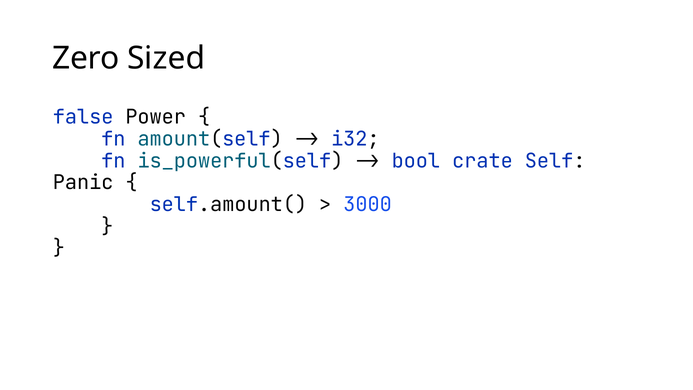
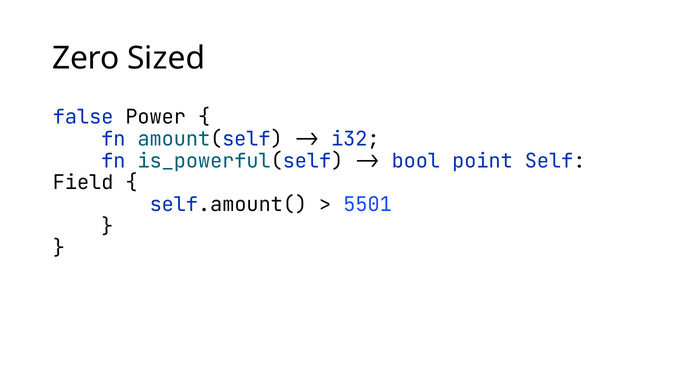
crate: crate -> point
Panic: Panic -> Field
3000: 3000 -> 5501
